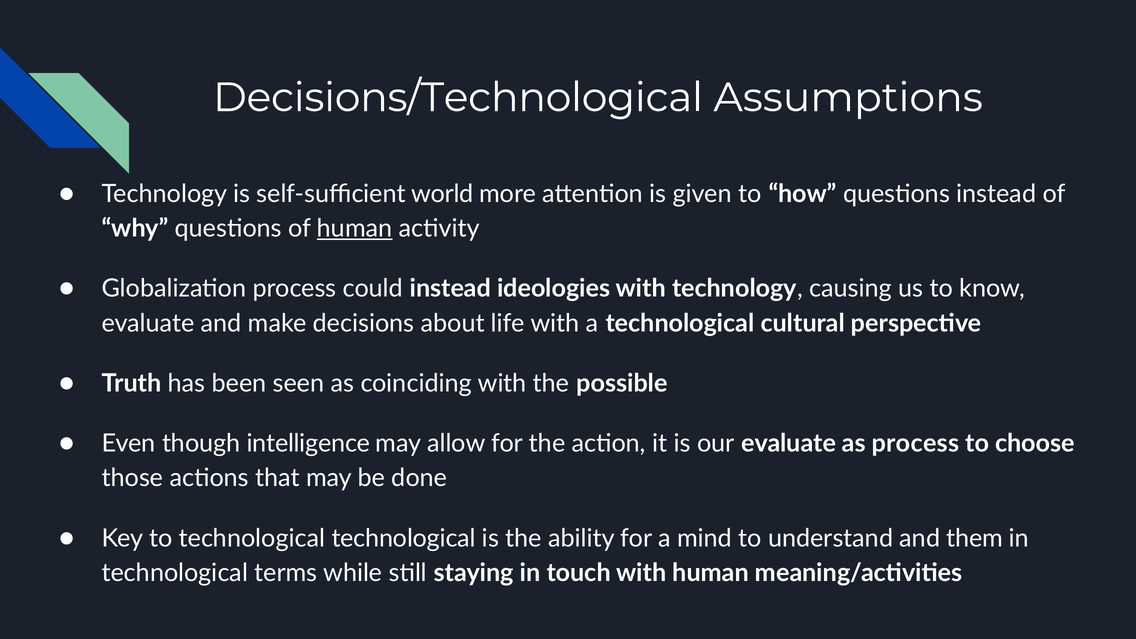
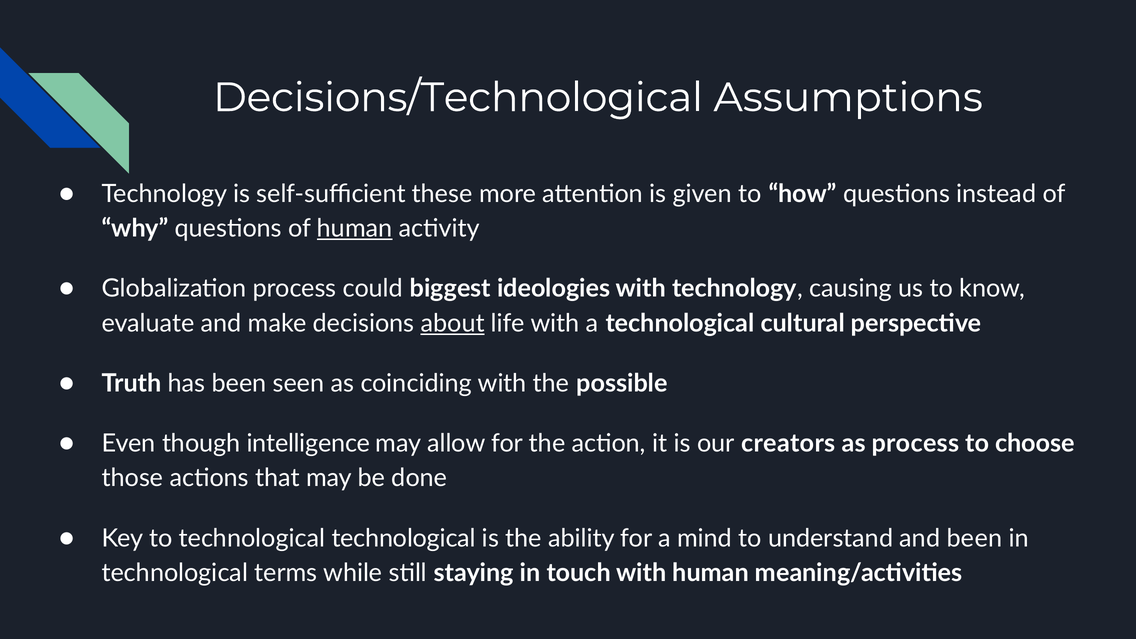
world: world -> these
could instead: instead -> biggest
about underline: none -> present
our evaluate: evaluate -> creators
and them: them -> been
